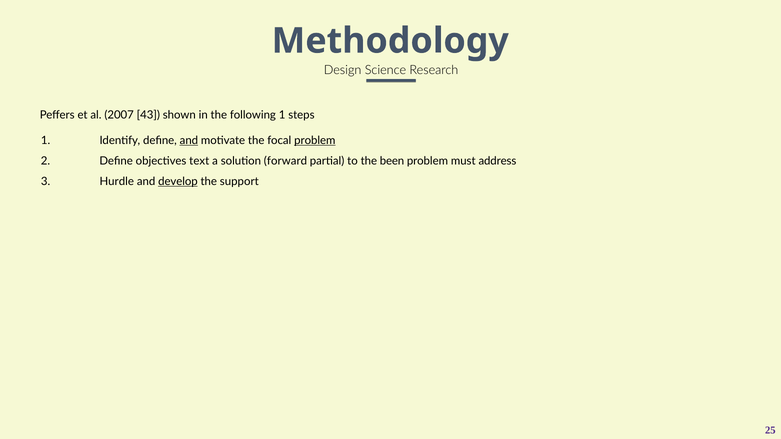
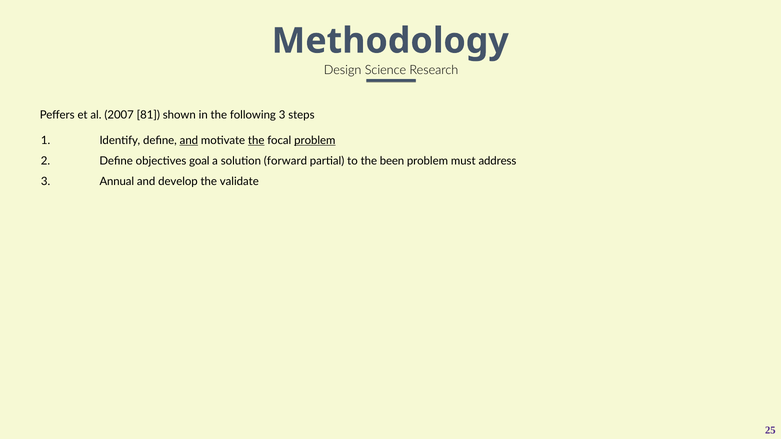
43: 43 -> 81
following 1: 1 -> 3
the at (256, 141) underline: none -> present
text: text -> goal
Hurdle: Hurdle -> Annual
develop underline: present -> none
support: support -> validate
